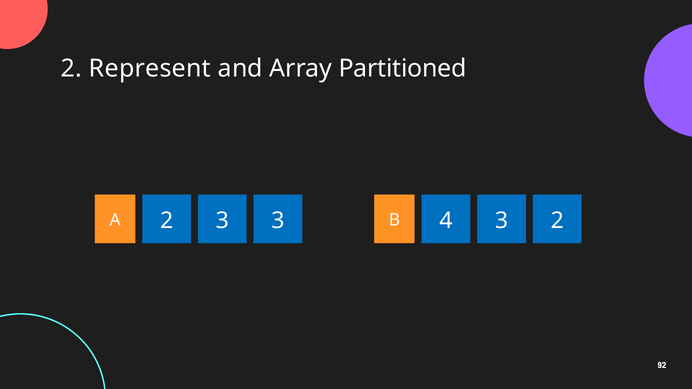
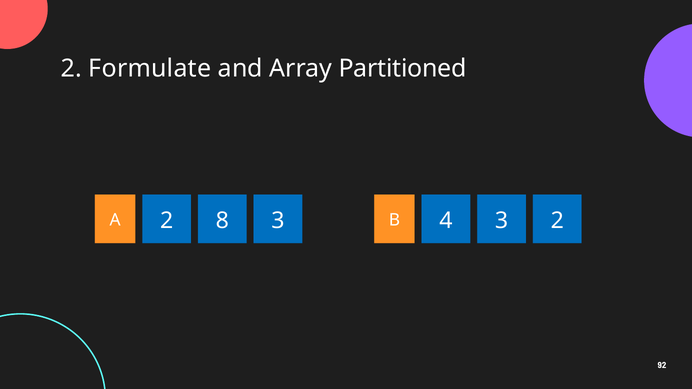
Represent: Represent -> Formulate
3 at (222, 221): 3 -> 8
